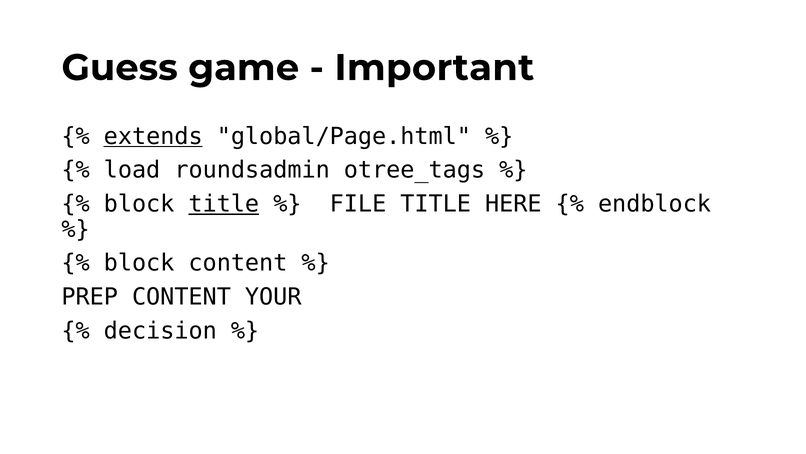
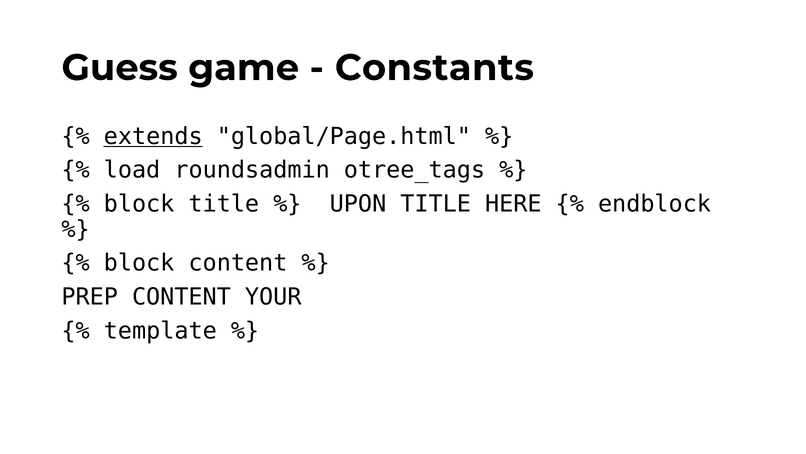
Important: Important -> Constants
title at (224, 204) underline: present -> none
FILE: FILE -> UPON
decision: decision -> template
